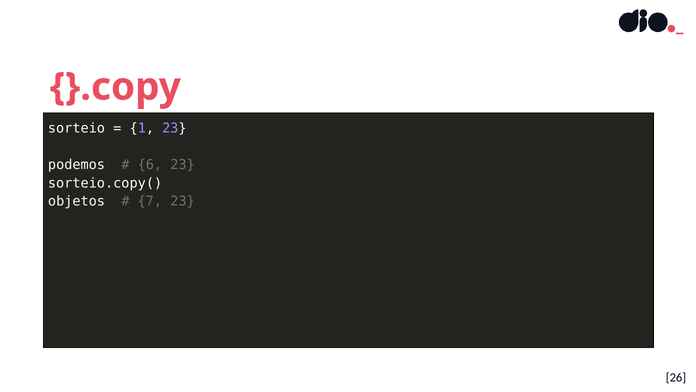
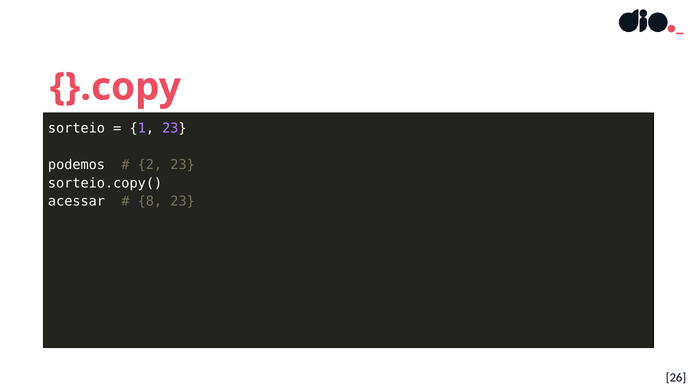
6: 6 -> 2
objetos: objetos -> acessar
7: 7 -> 8
